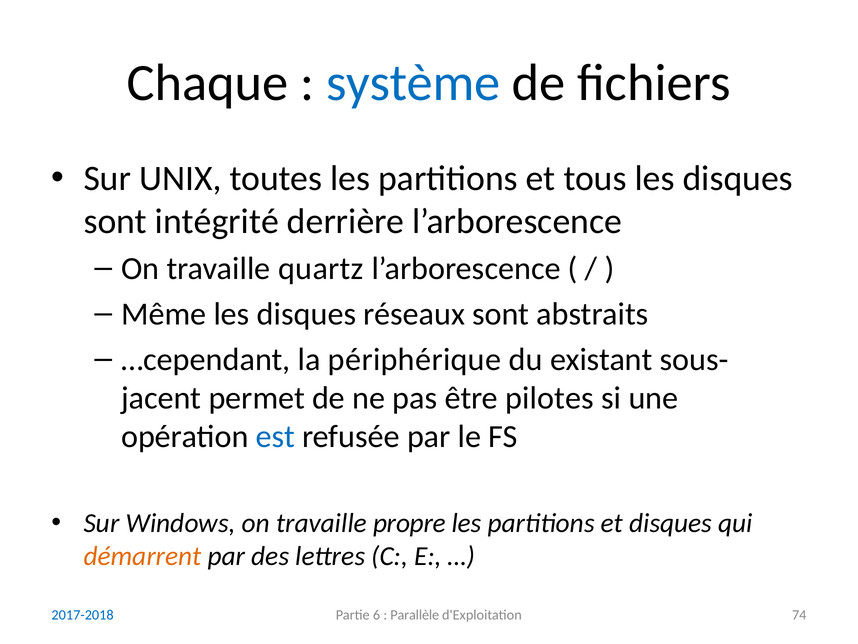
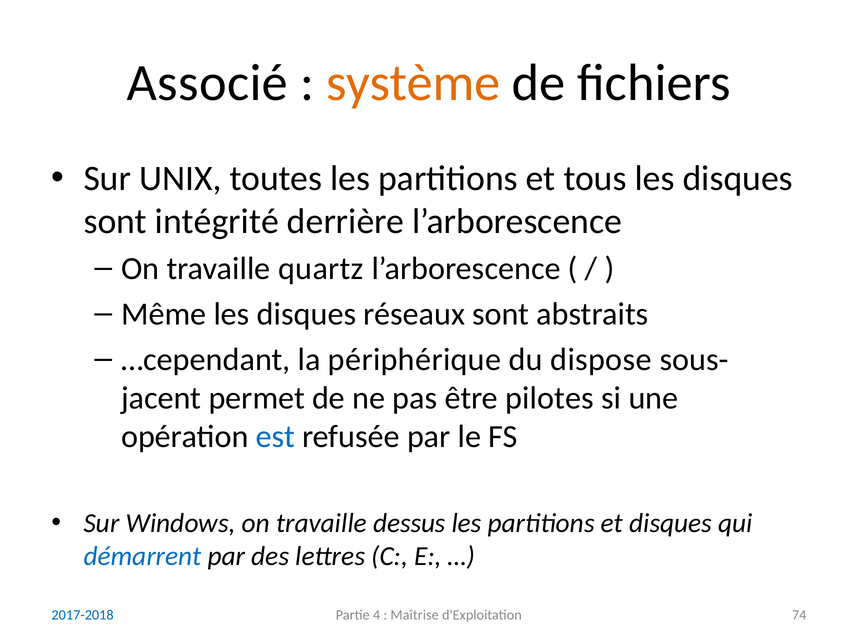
Chaque: Chaque -> Associé
système colour: blue -> orange
existant: existant -> dispose
propre: propre -> dessus
démarrent colour: orange -> blue
6: 6 -> 4
Parallèle: Parallèle -> Maîtrise
